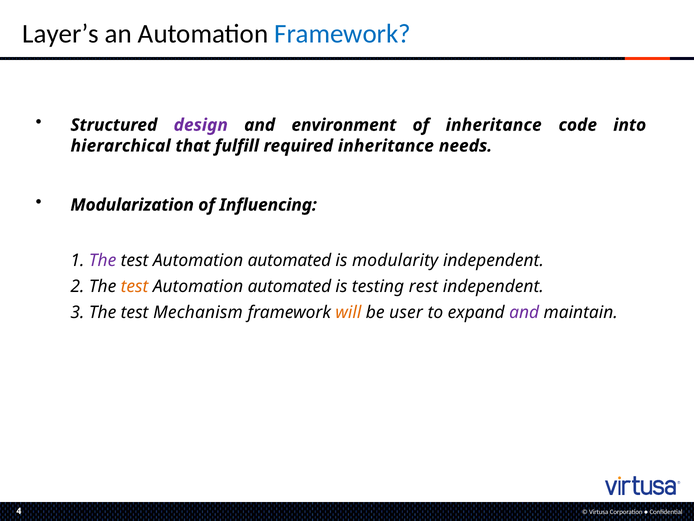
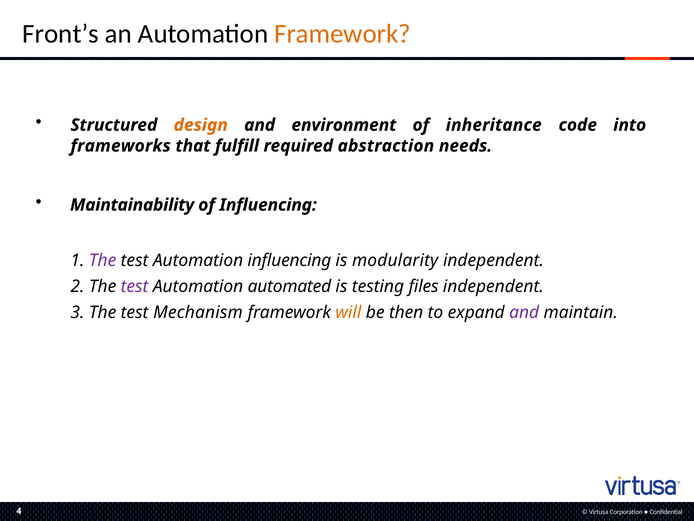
Layer’s: Layer’s -> Front’s
Framework at (342, 34) colour: blue -> orange
design colour: purple -> orange
hierarchical: hierarchical -> frameworks
required inheritance: inheritance -> abstraction
Modularization: Modularization -> Maintainability
automated at (289, 260): automated -> influencing
test at (135, 286) colour: orange -> purple
rest: rest -> files
user: user -> then
